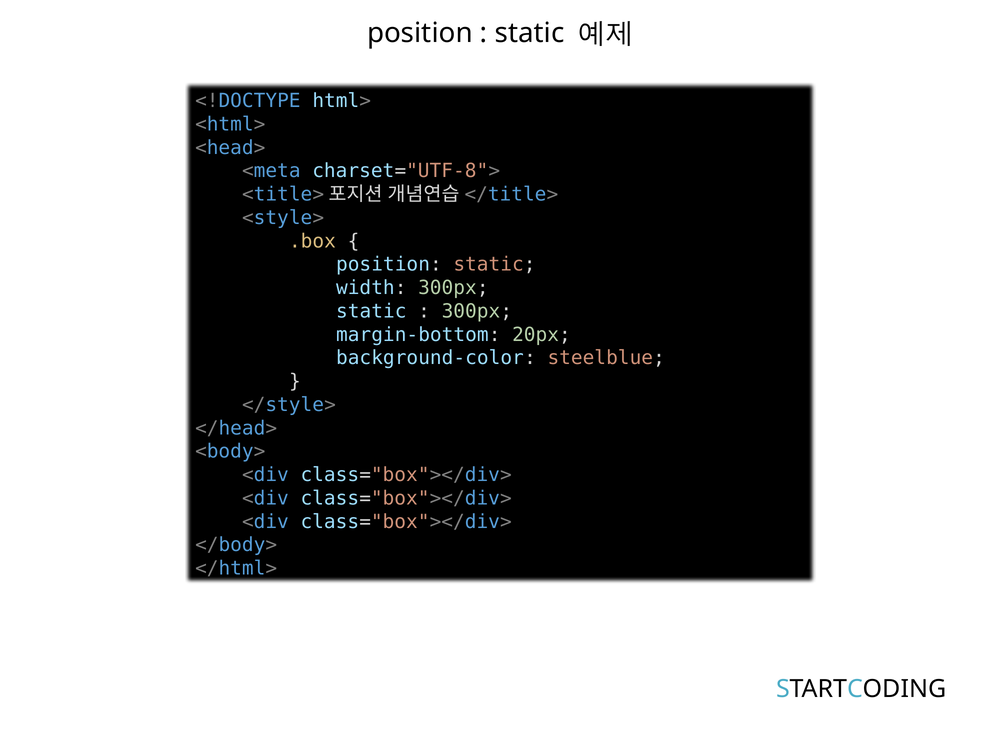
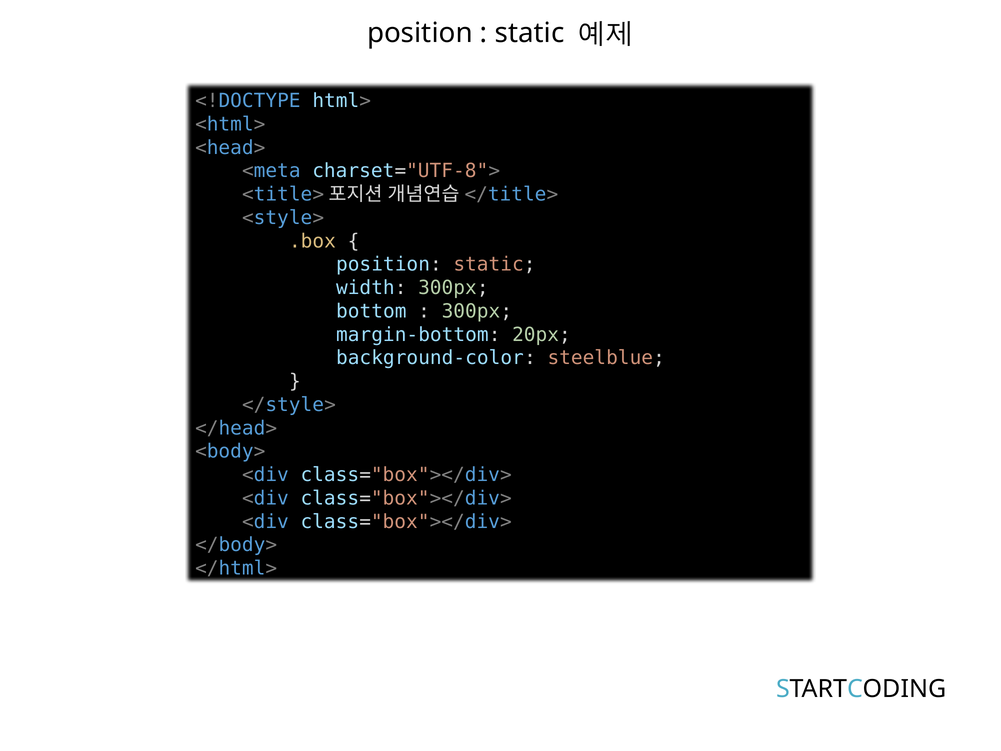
static at (371, 311): static -> bottom
